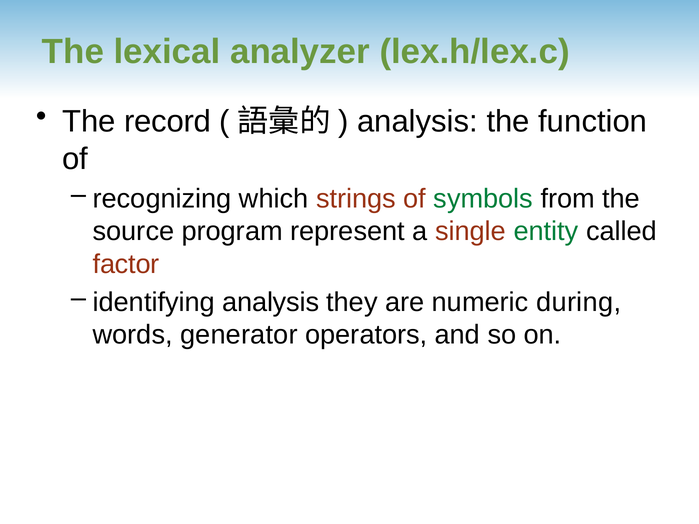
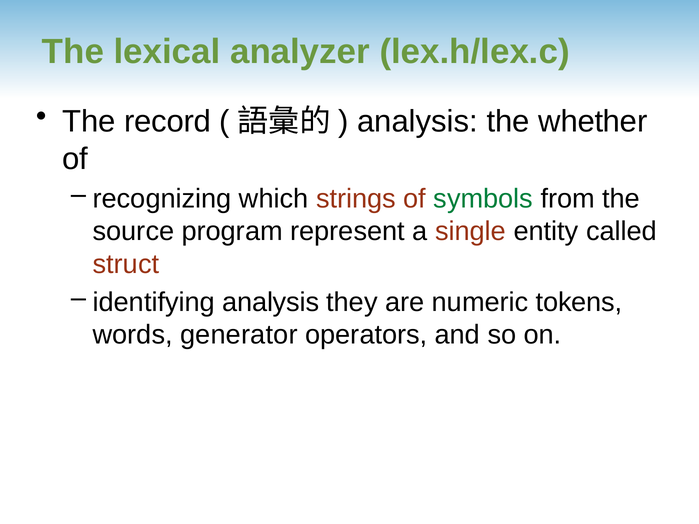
function: function -> whether
entity colour: green -> black
factor: factor -> struct
during: during -> tokens
